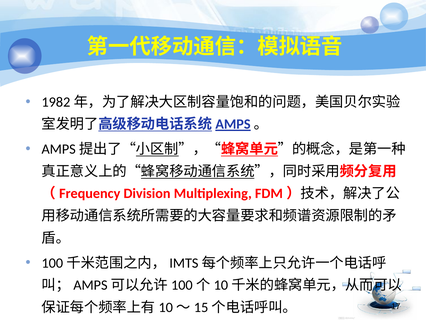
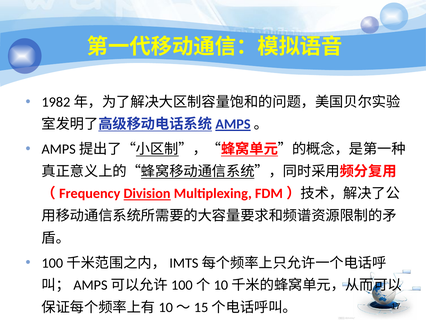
Division underline: none -> present
